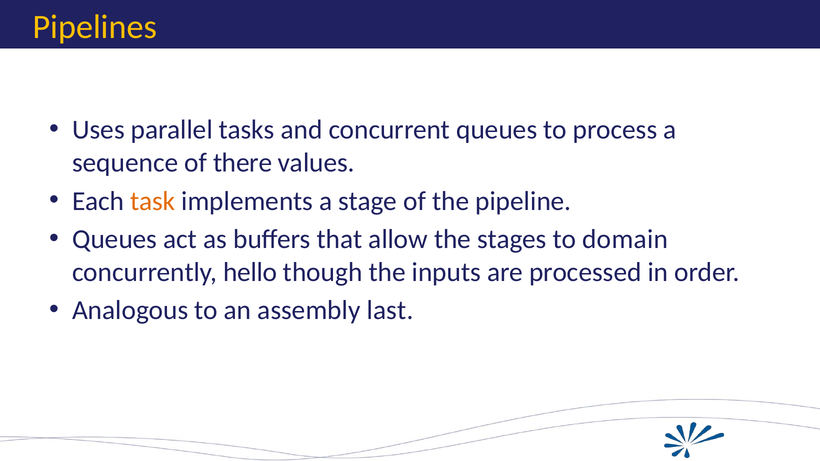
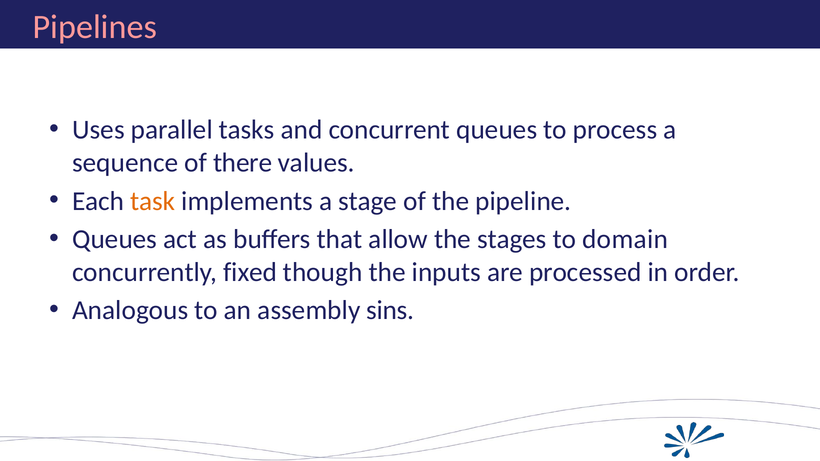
Pipelines colour: yellow -> pink
hello: hello -> fixed
last: last -> sins
